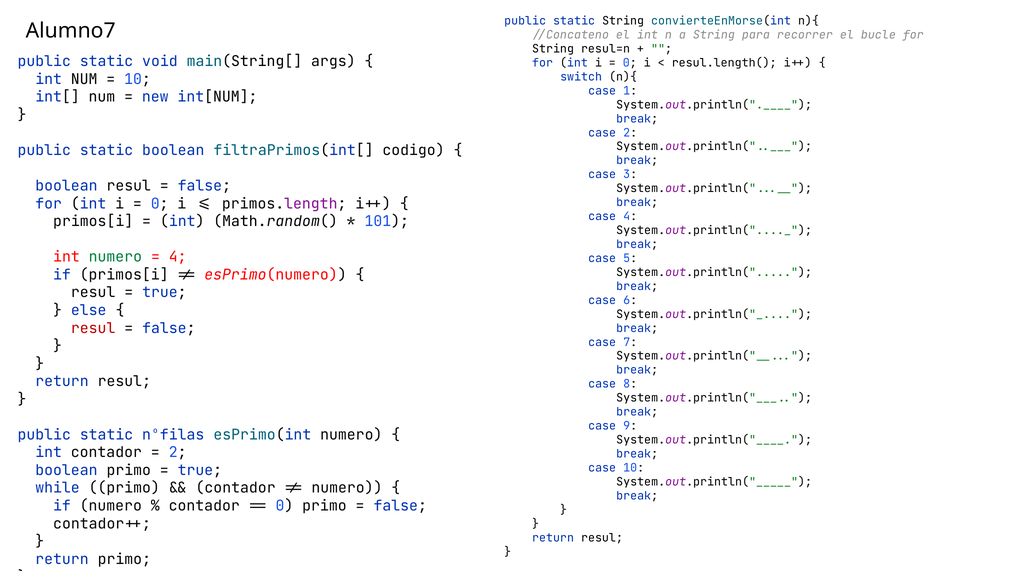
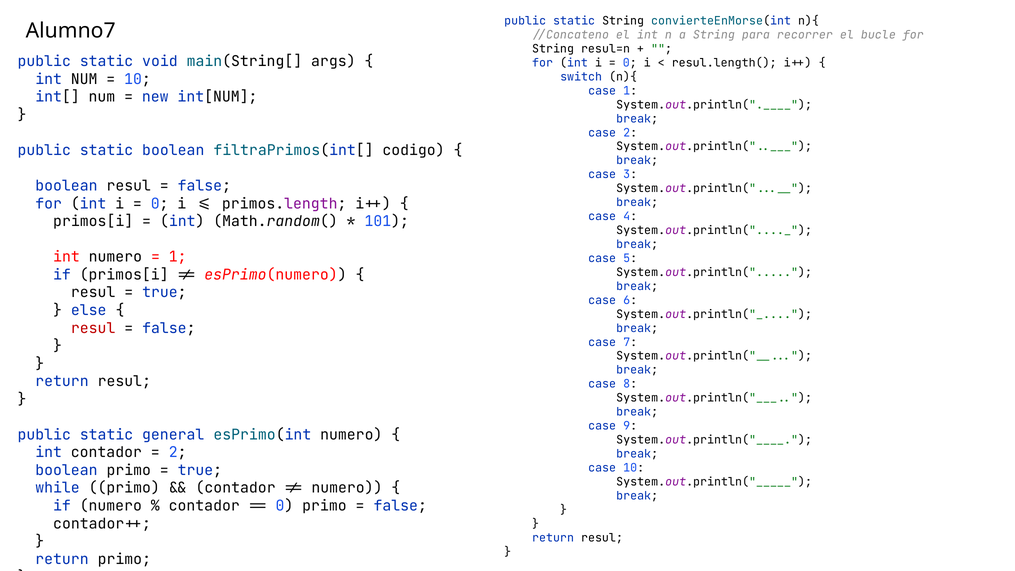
numero at (115, 257) colour: green -> black
4 at (178, 257): 4 -> 1
nºfilas: nºfilas -> general
